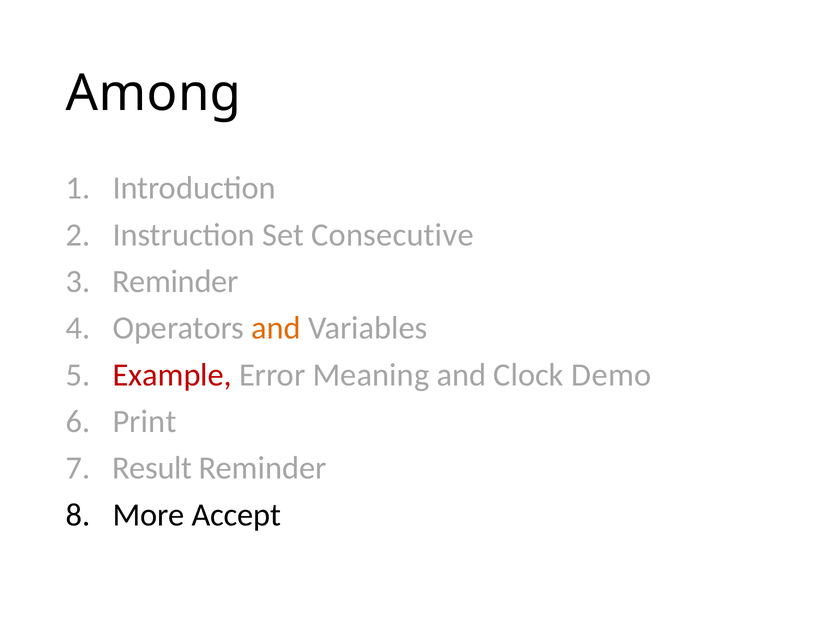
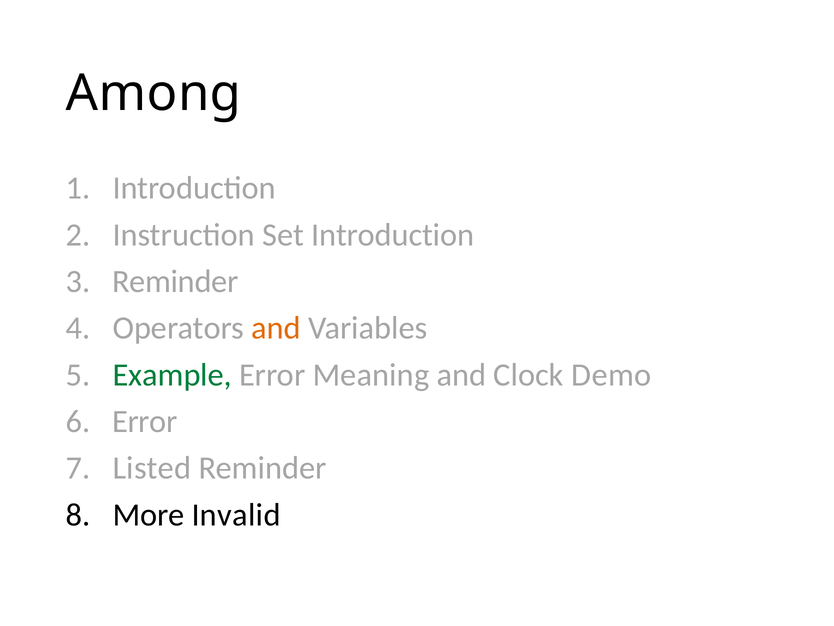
Set Consecutive: Consecutive -> Introduction
Example colour: red -> green
Print at (145, 421): Print -> Error
Result: Result -> Listed
Accept: Accept -> Invalid
